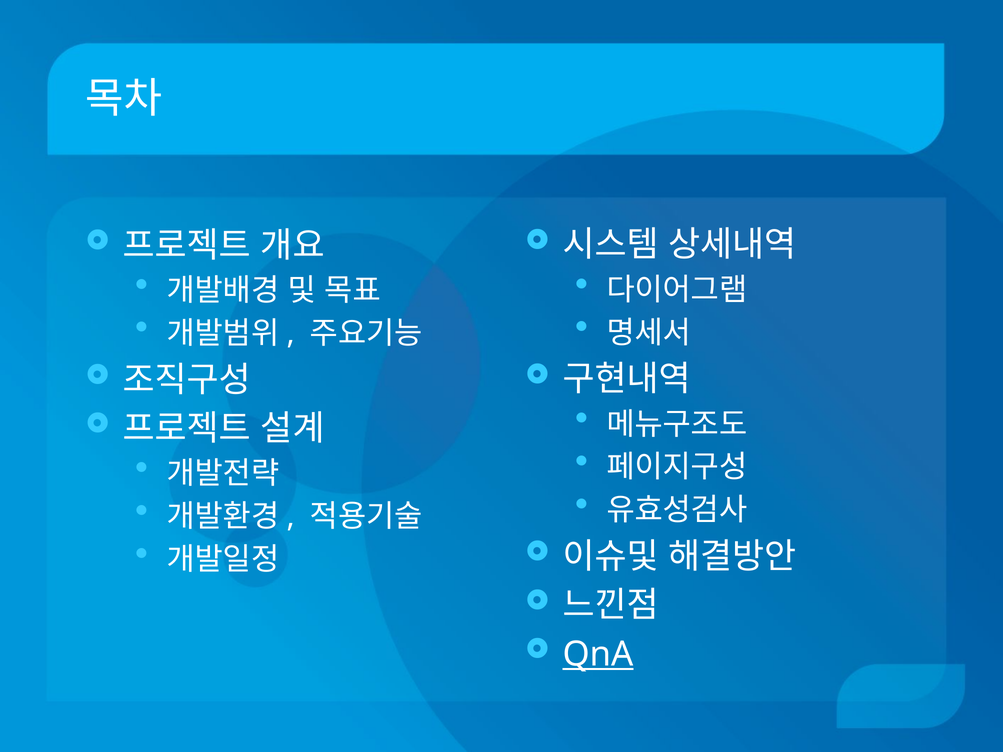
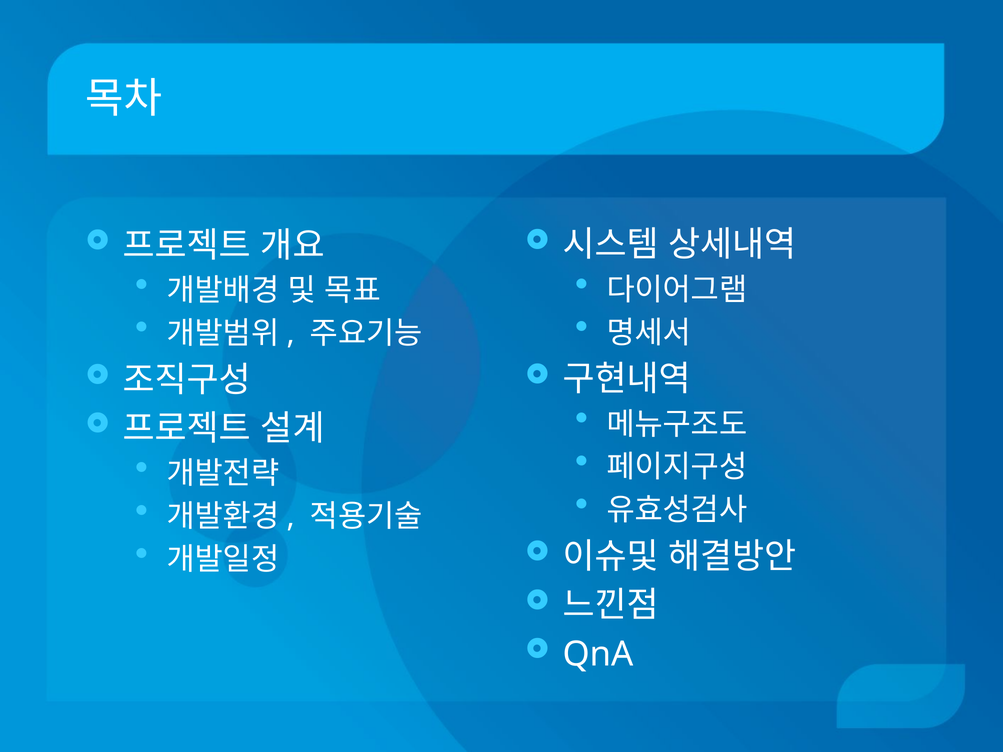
QnA underline: present -> none
